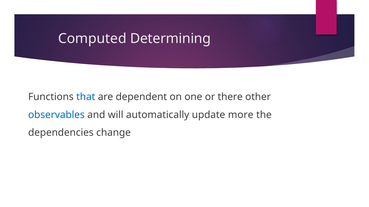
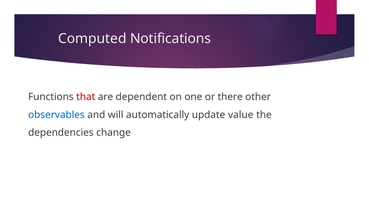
Determining: Determining -> Notifications
that colour: blue -> red
more: more -> value
